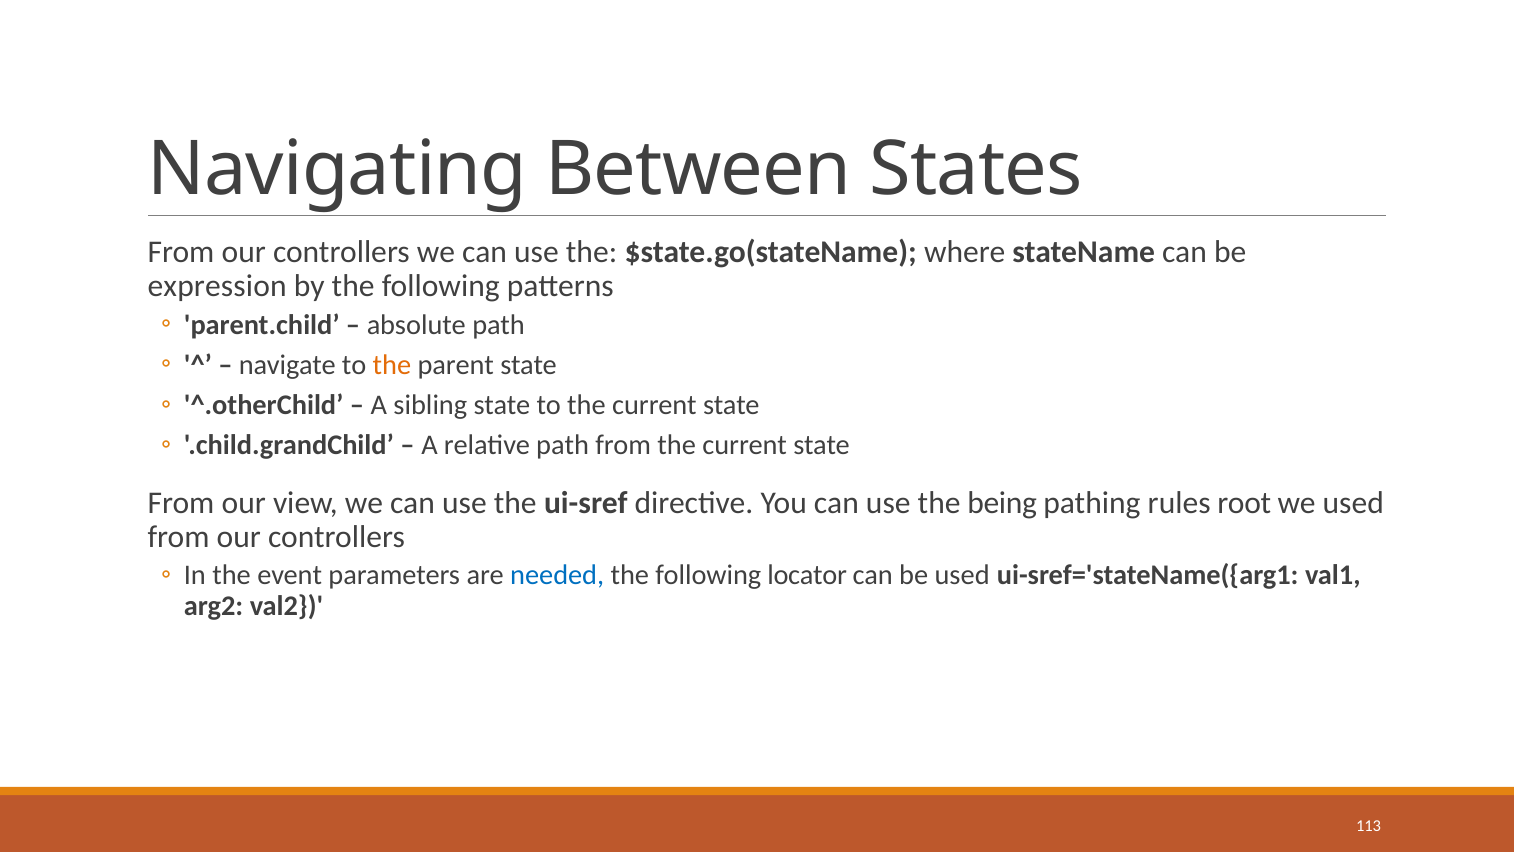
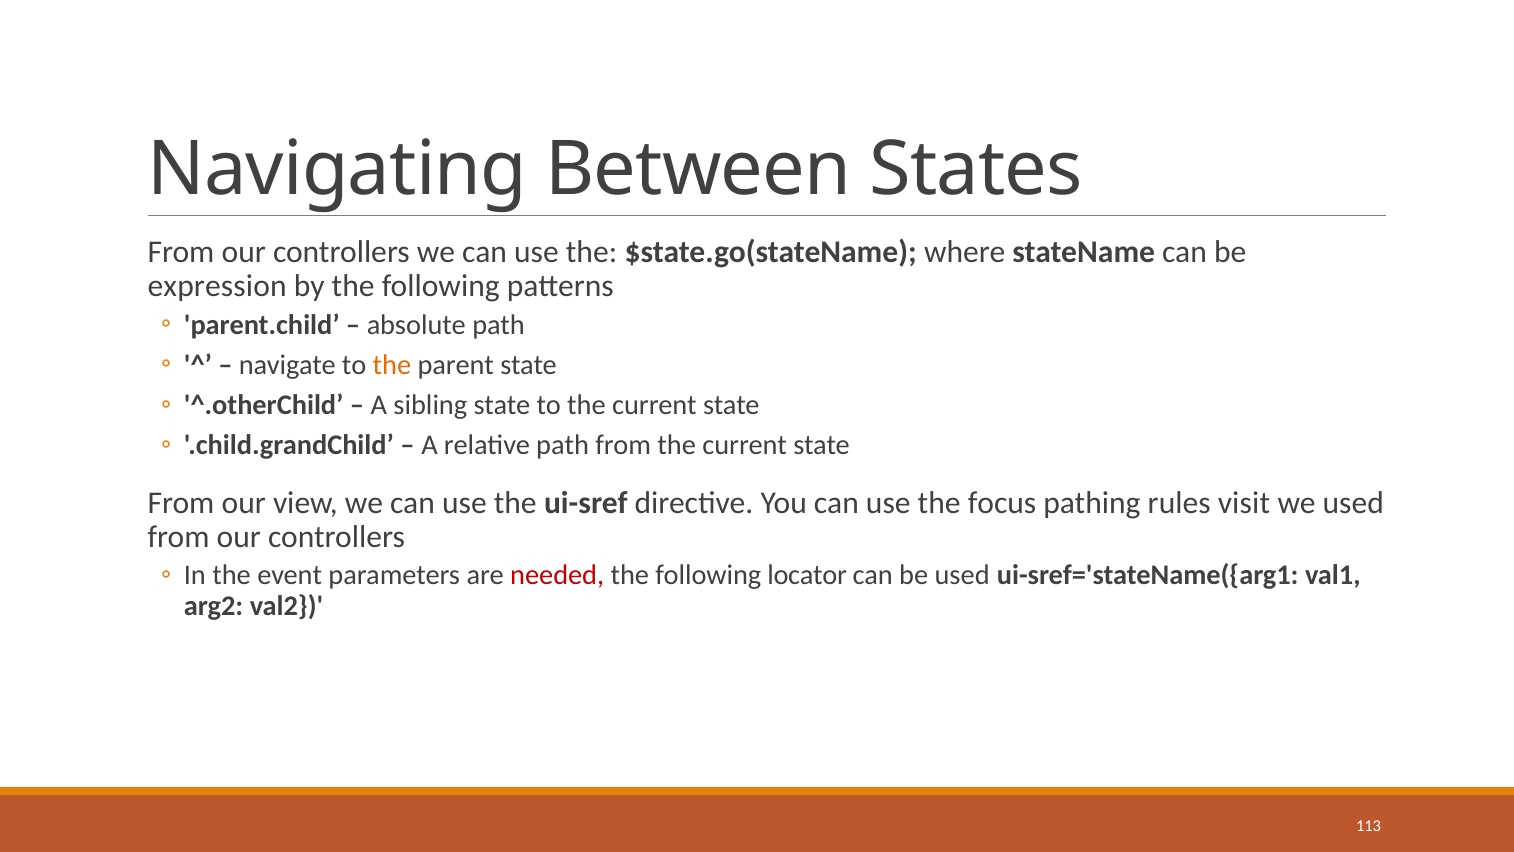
being: being -> focus
root: root -> visit
needed colour: blue -> red
